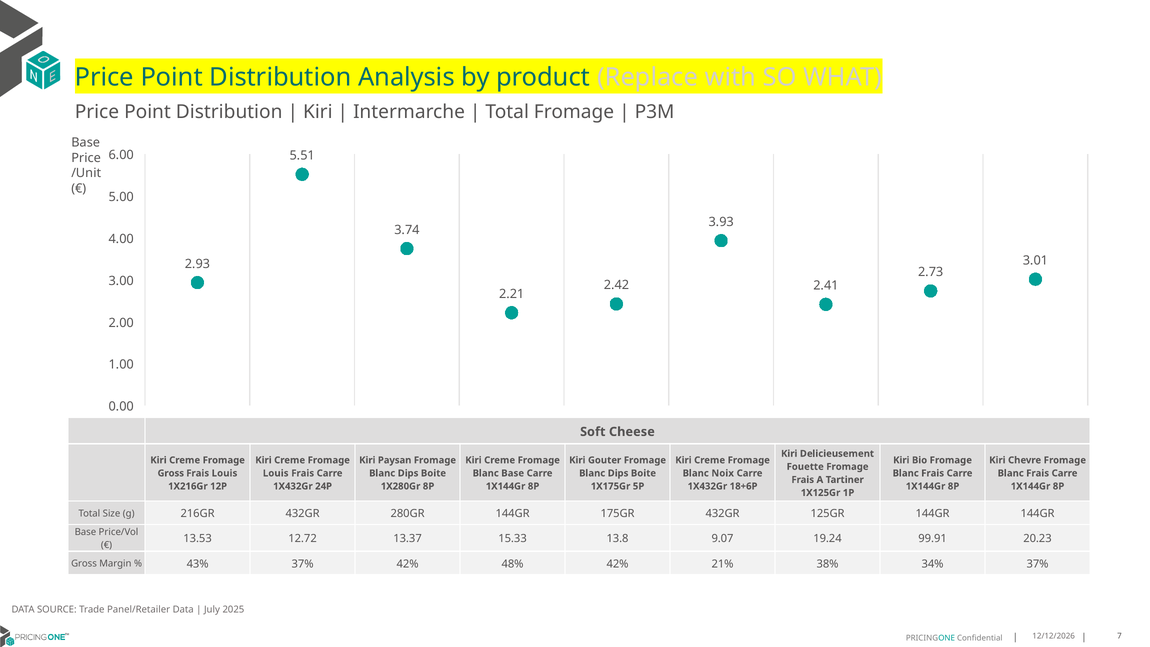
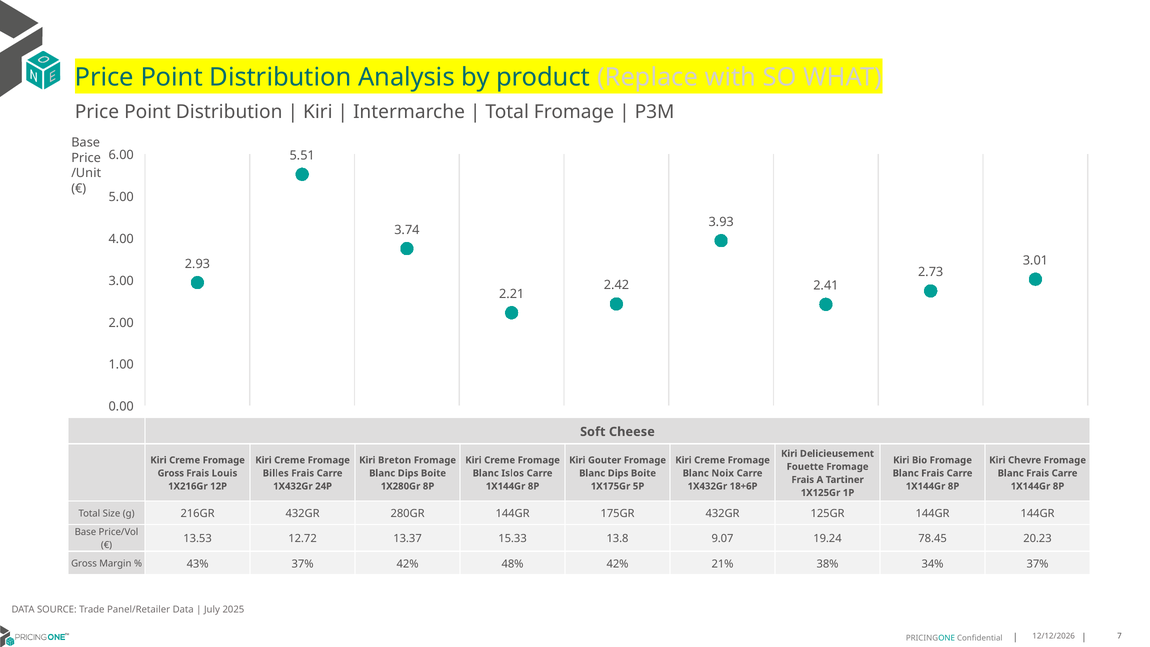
Paysan: Paysan -> Breton
Louis at (276, 473): Louis -> Billes
Blanc Base: Base -> Islos
99.91: 99.91 -> 78.45
